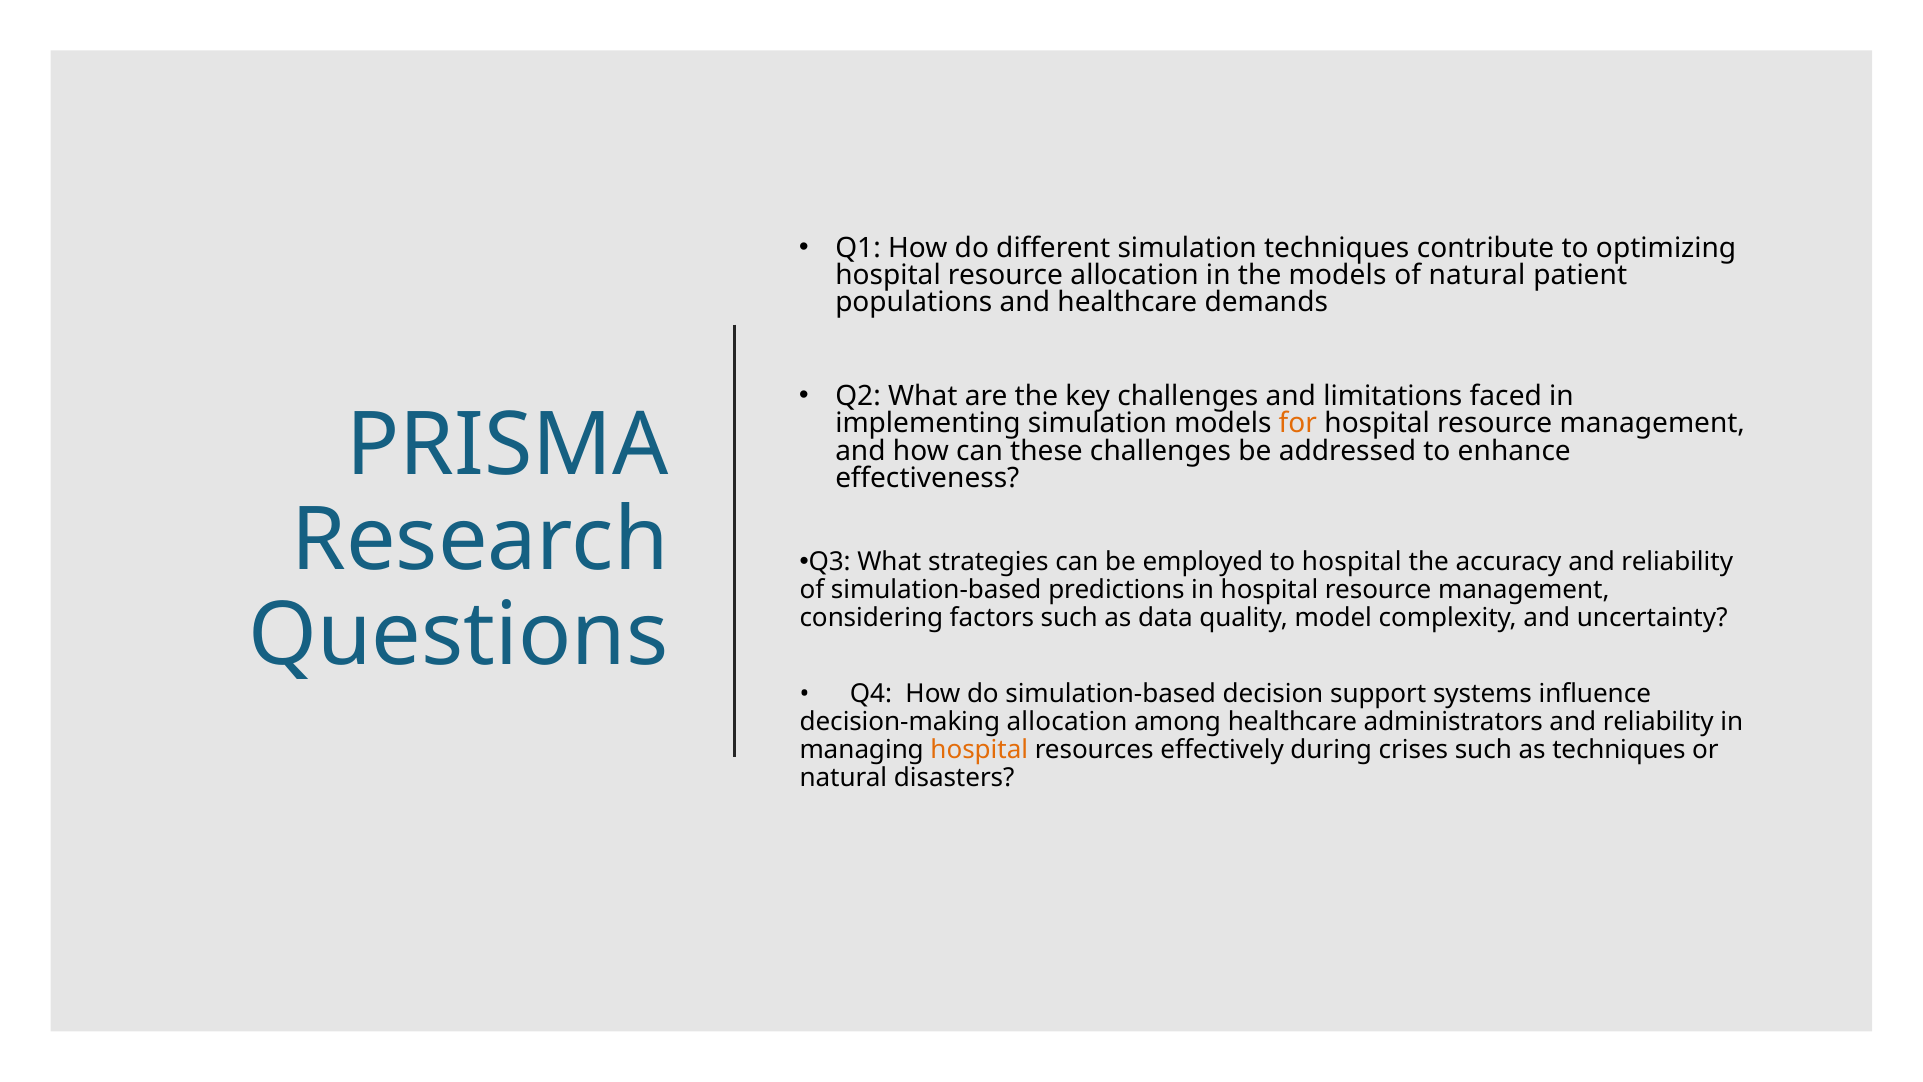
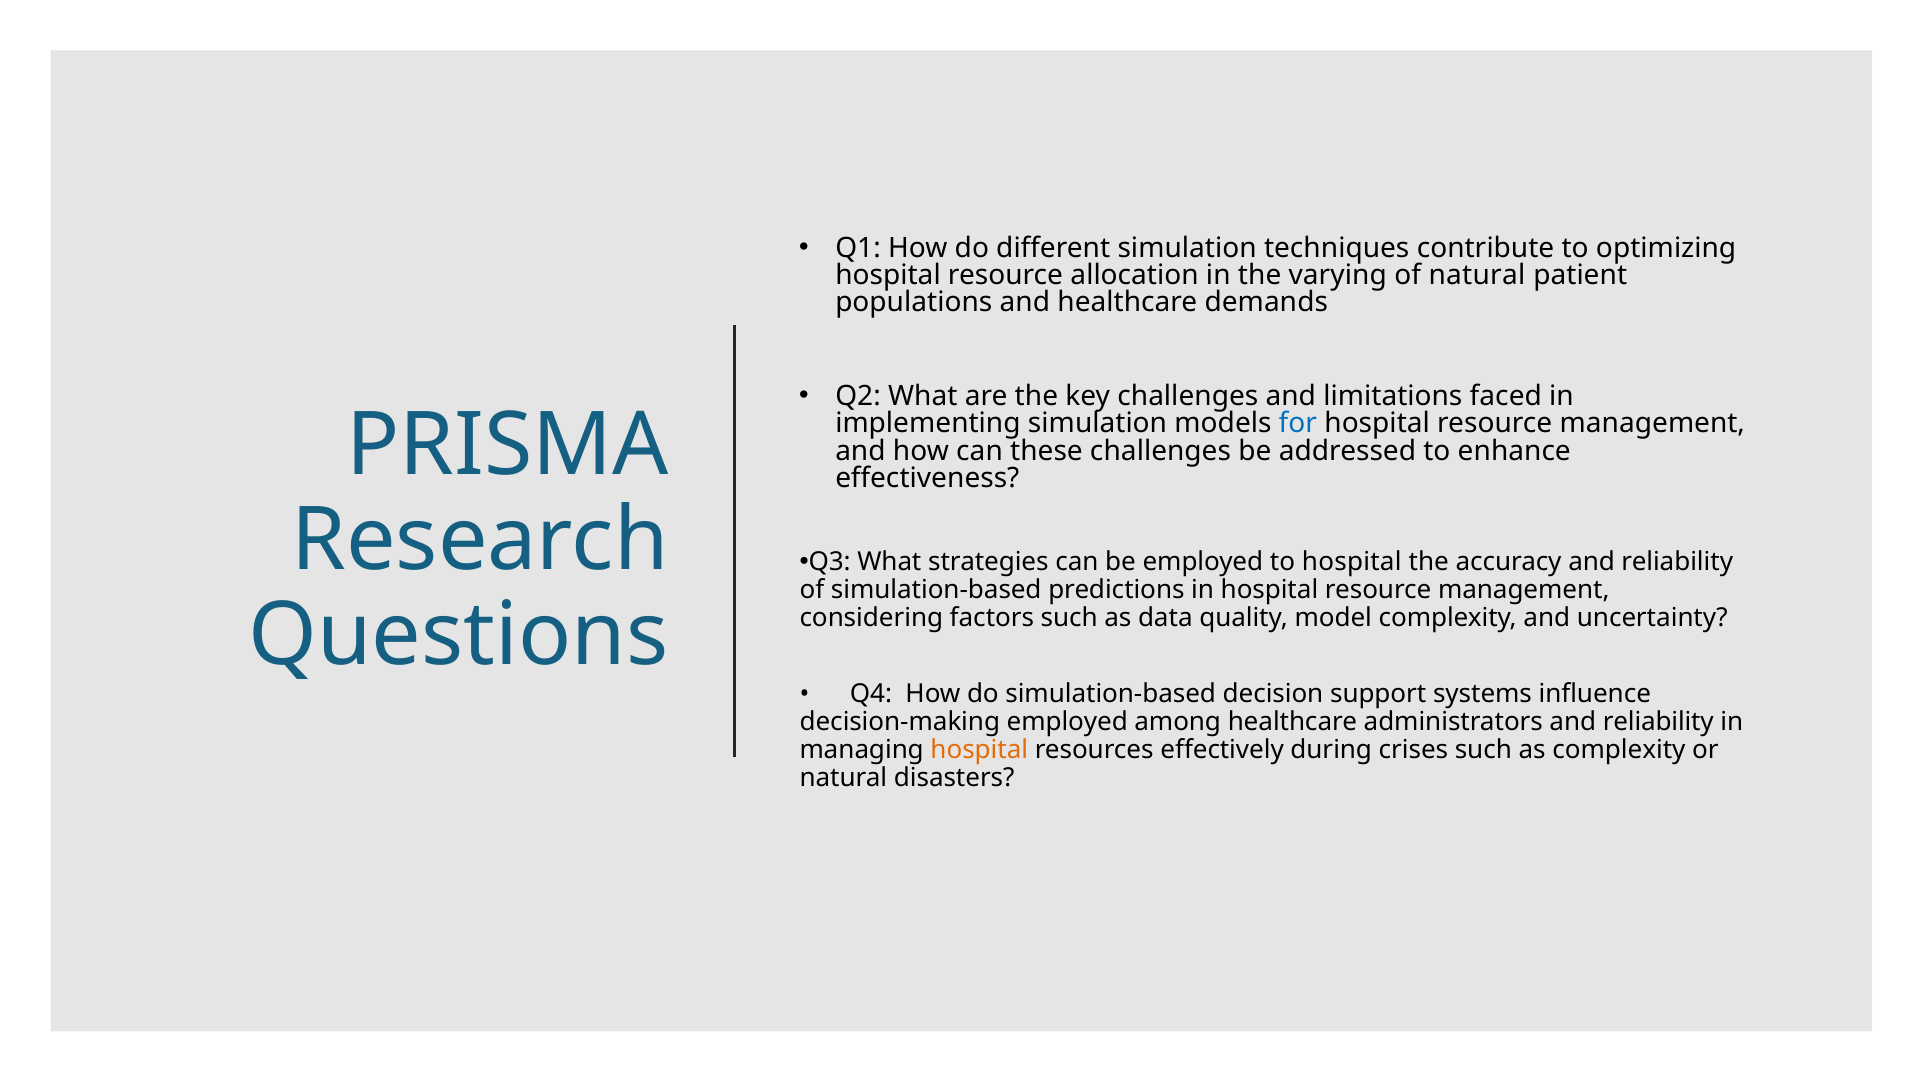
the models: models -> varying
for colour: orange -> blue
decision-making allocation: allocation -> employed
as techniques: techniques -> complexity
